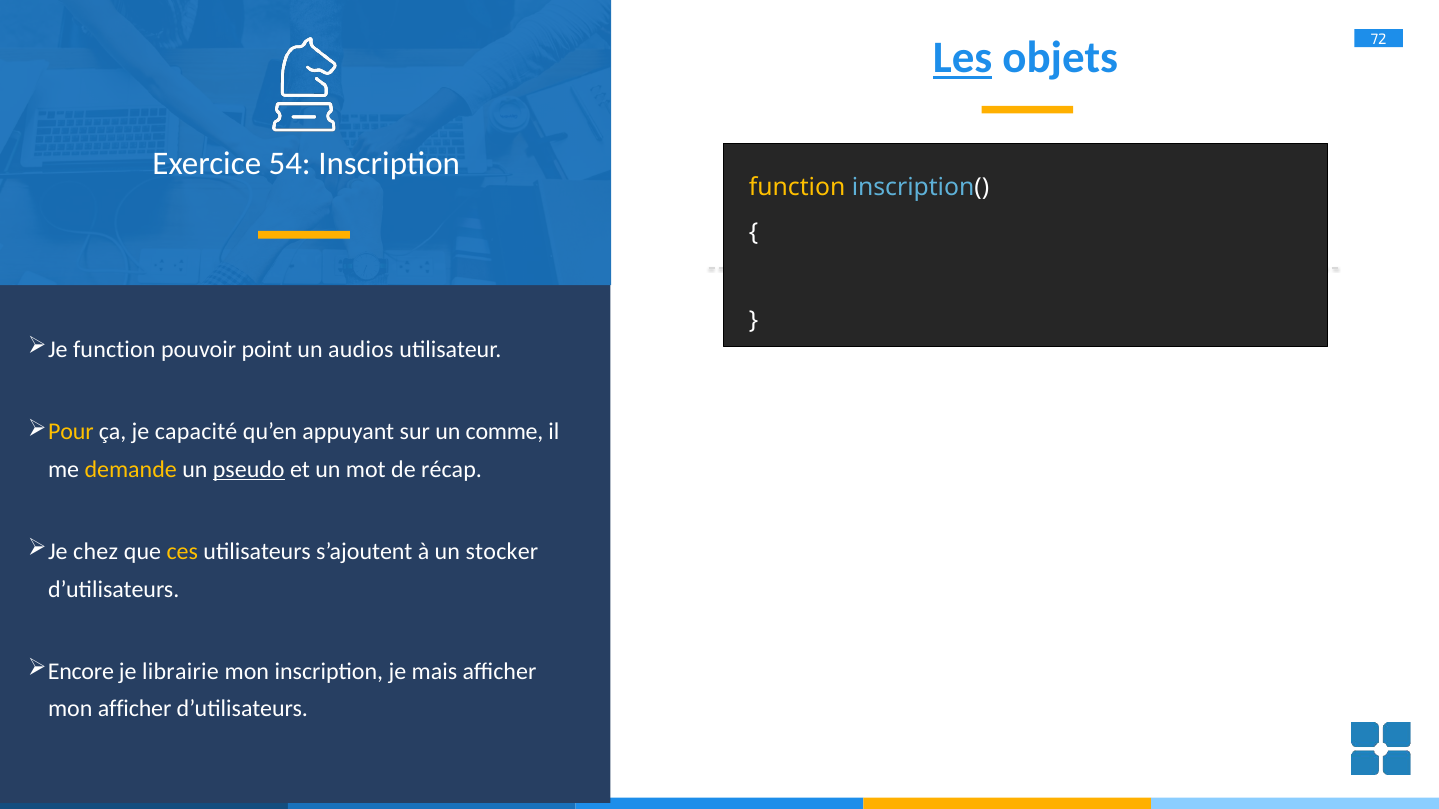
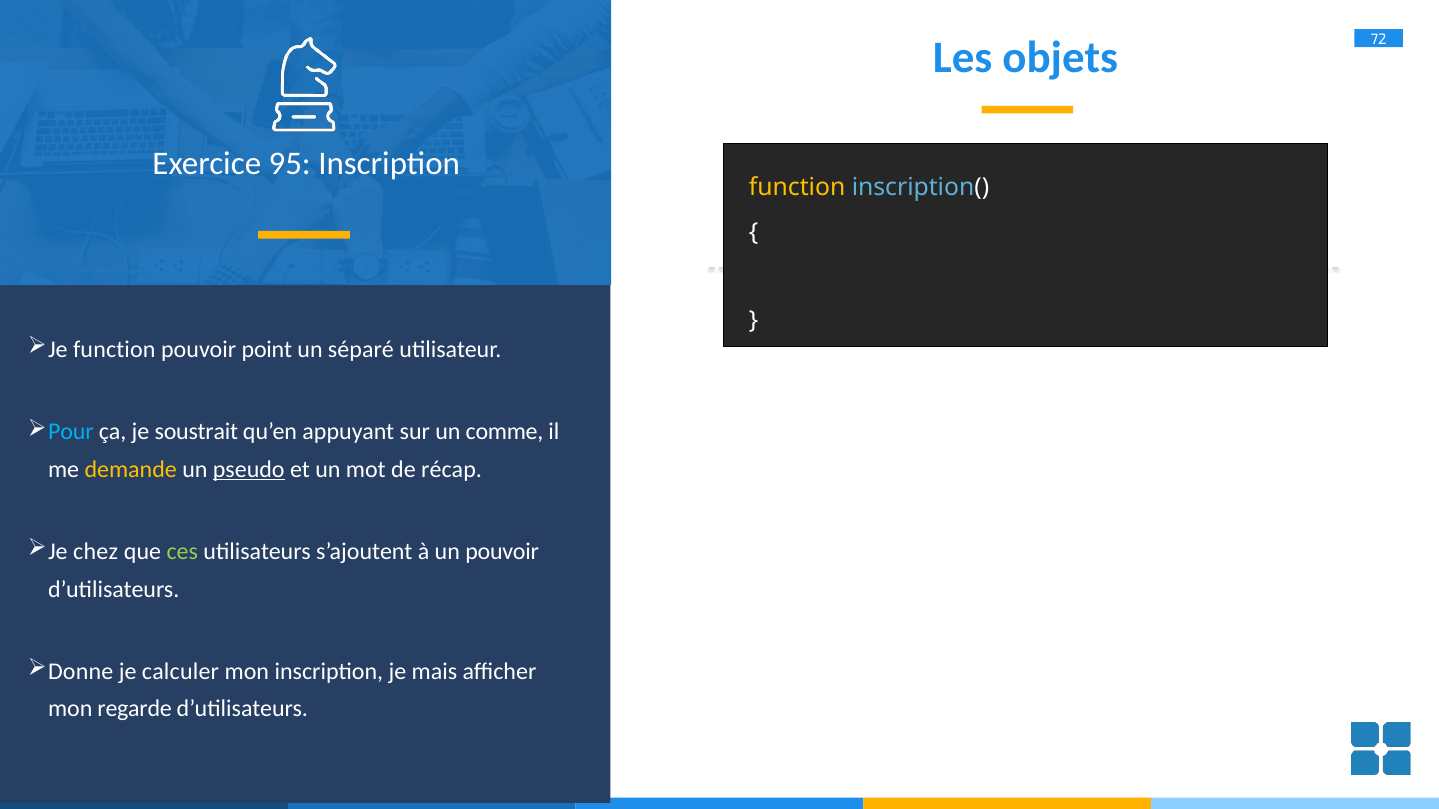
Les underline: present -> none
54: 54 -> 95
audios: audios -> séparé
Pour colour: yellow -> light blue
capacité: capacité -> soustrait
ces colour: yellow -> light green
un stocker: stocker -> pouvoir
Encore: Encore -> Donne
librairie: librairie -> calculer
mon afficher: afficher -> regarde
